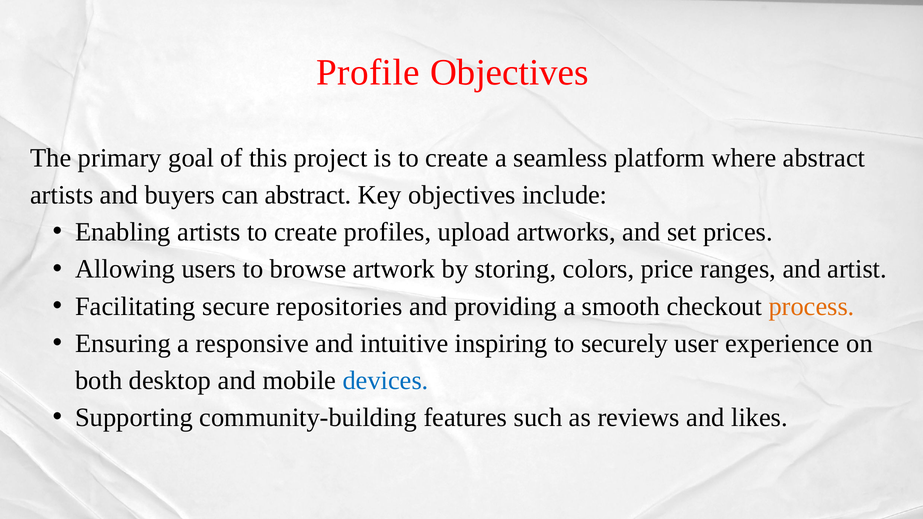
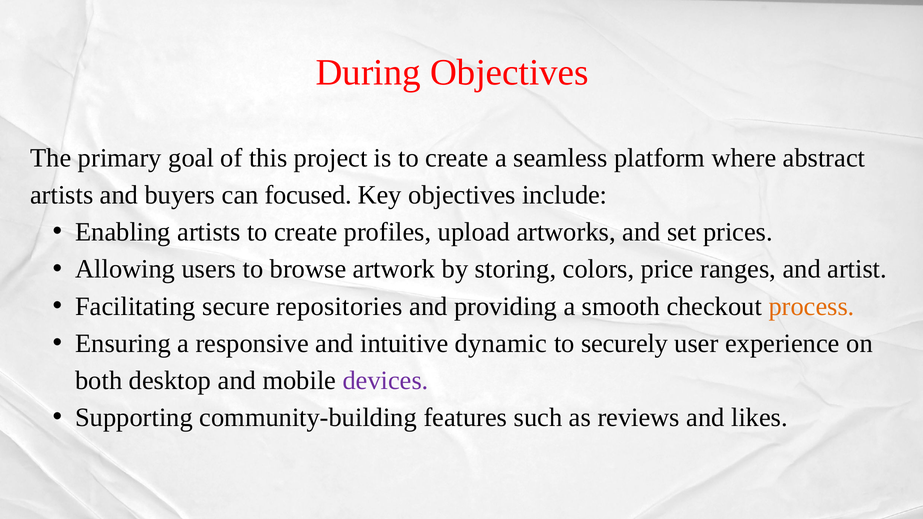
Profile: Profile -> During
can abstract: abstract -> focused
inspiring: inspiring -> dynamic
devices colour: blue -> purple
